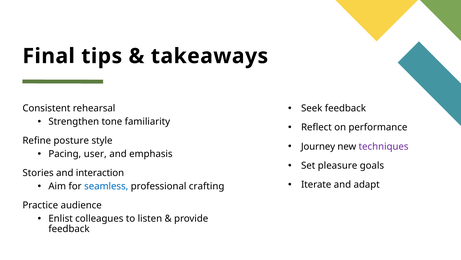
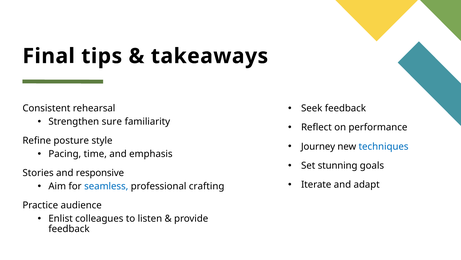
tone: tone -> sure
techniques colour: purple -> blue
user: user -> time
pleasure: pleasure -> stunning
interaction: interaction -> responsive
